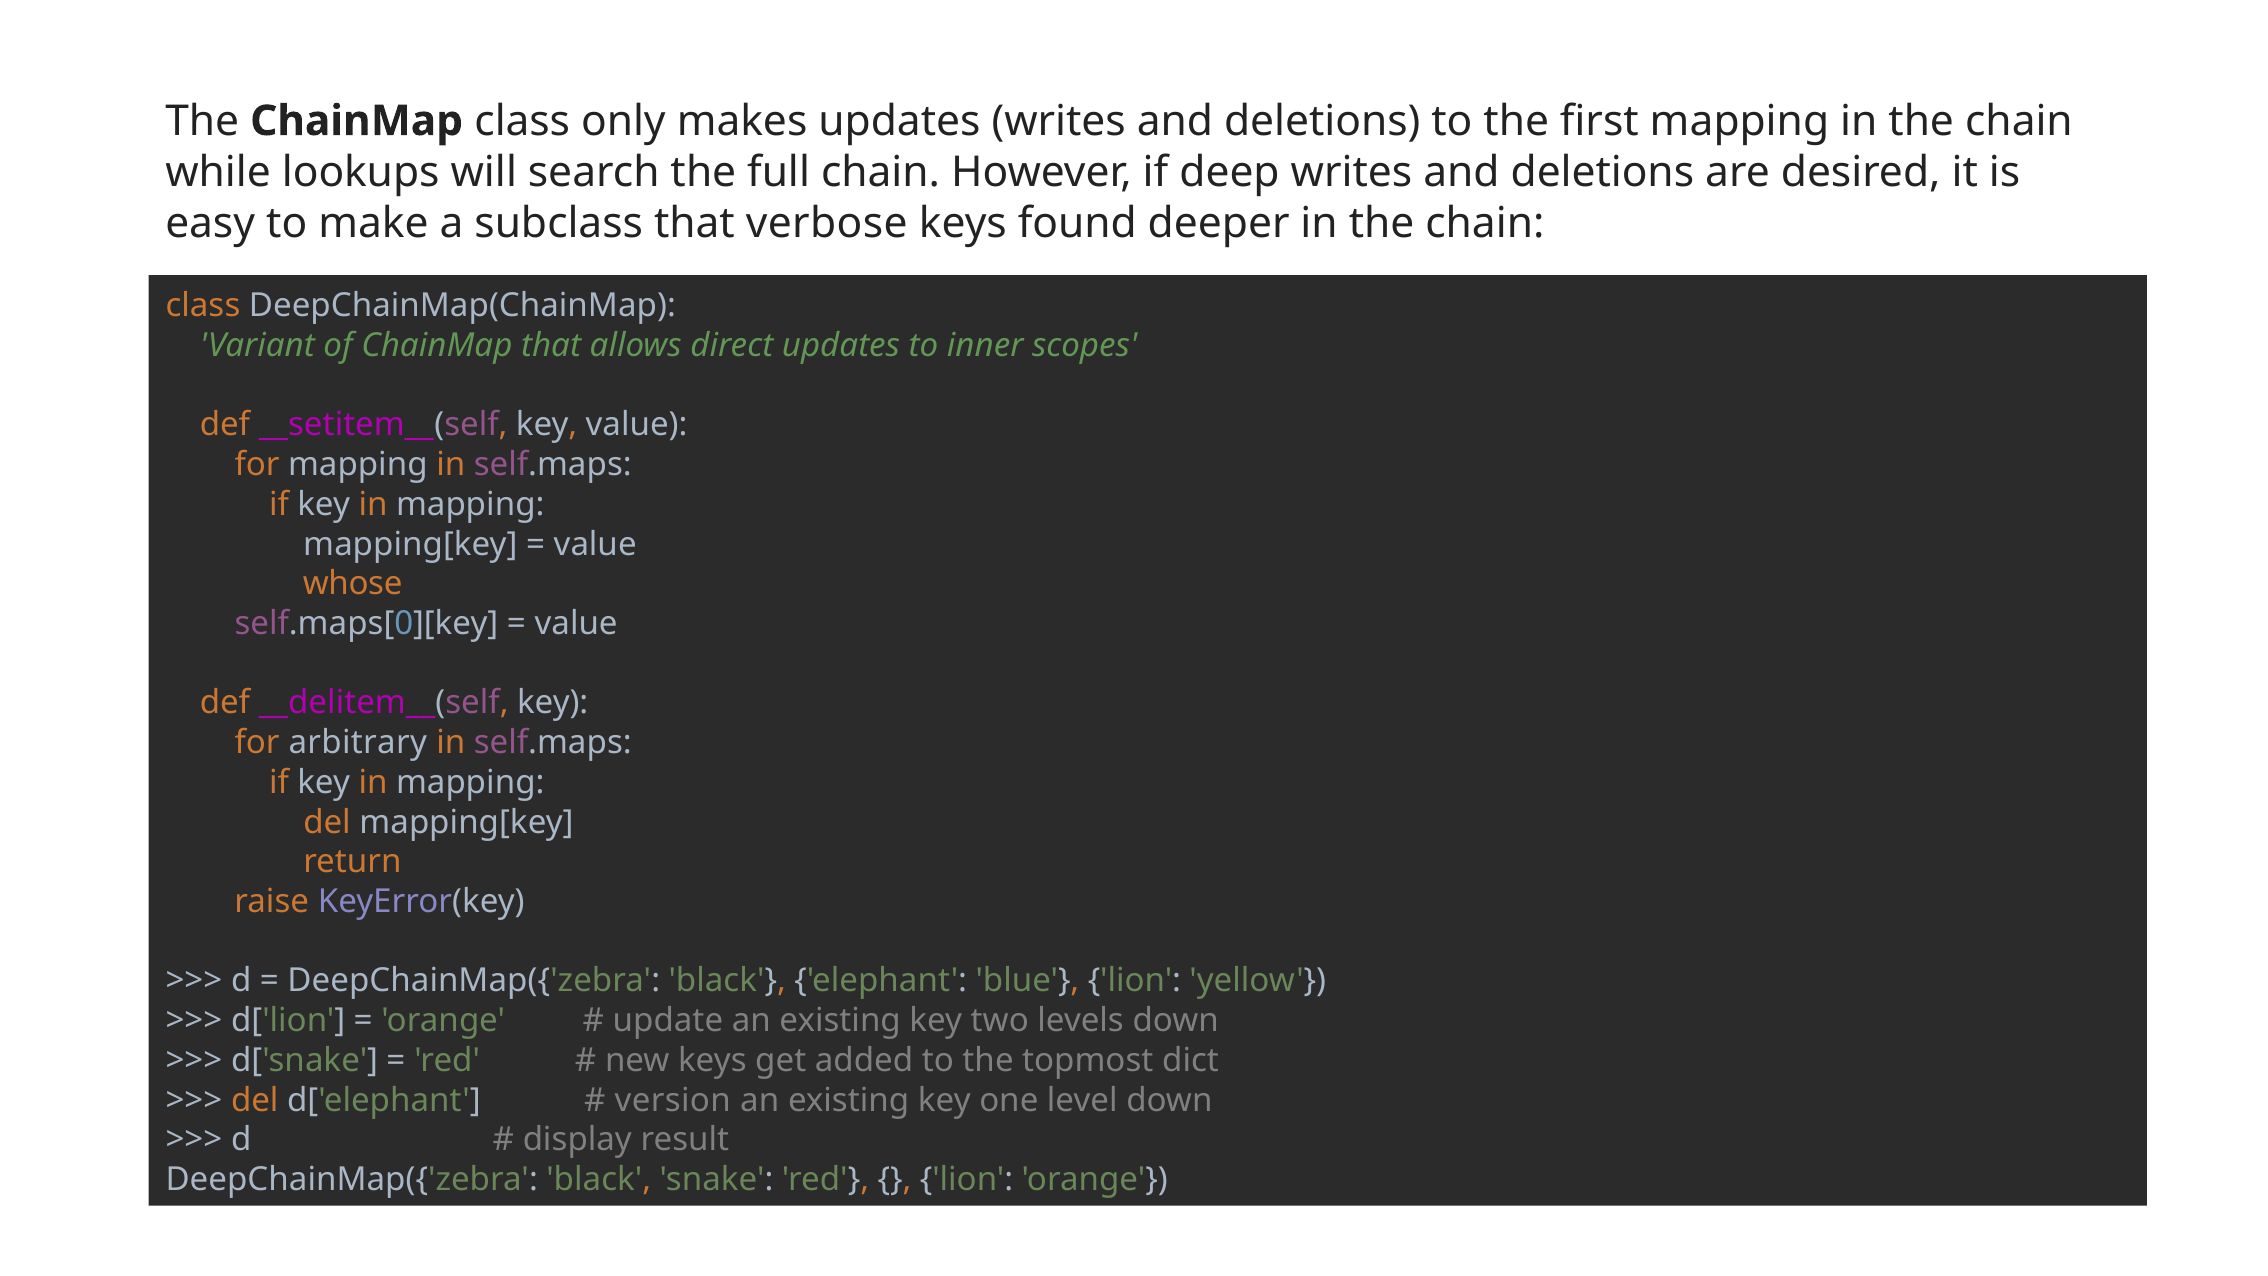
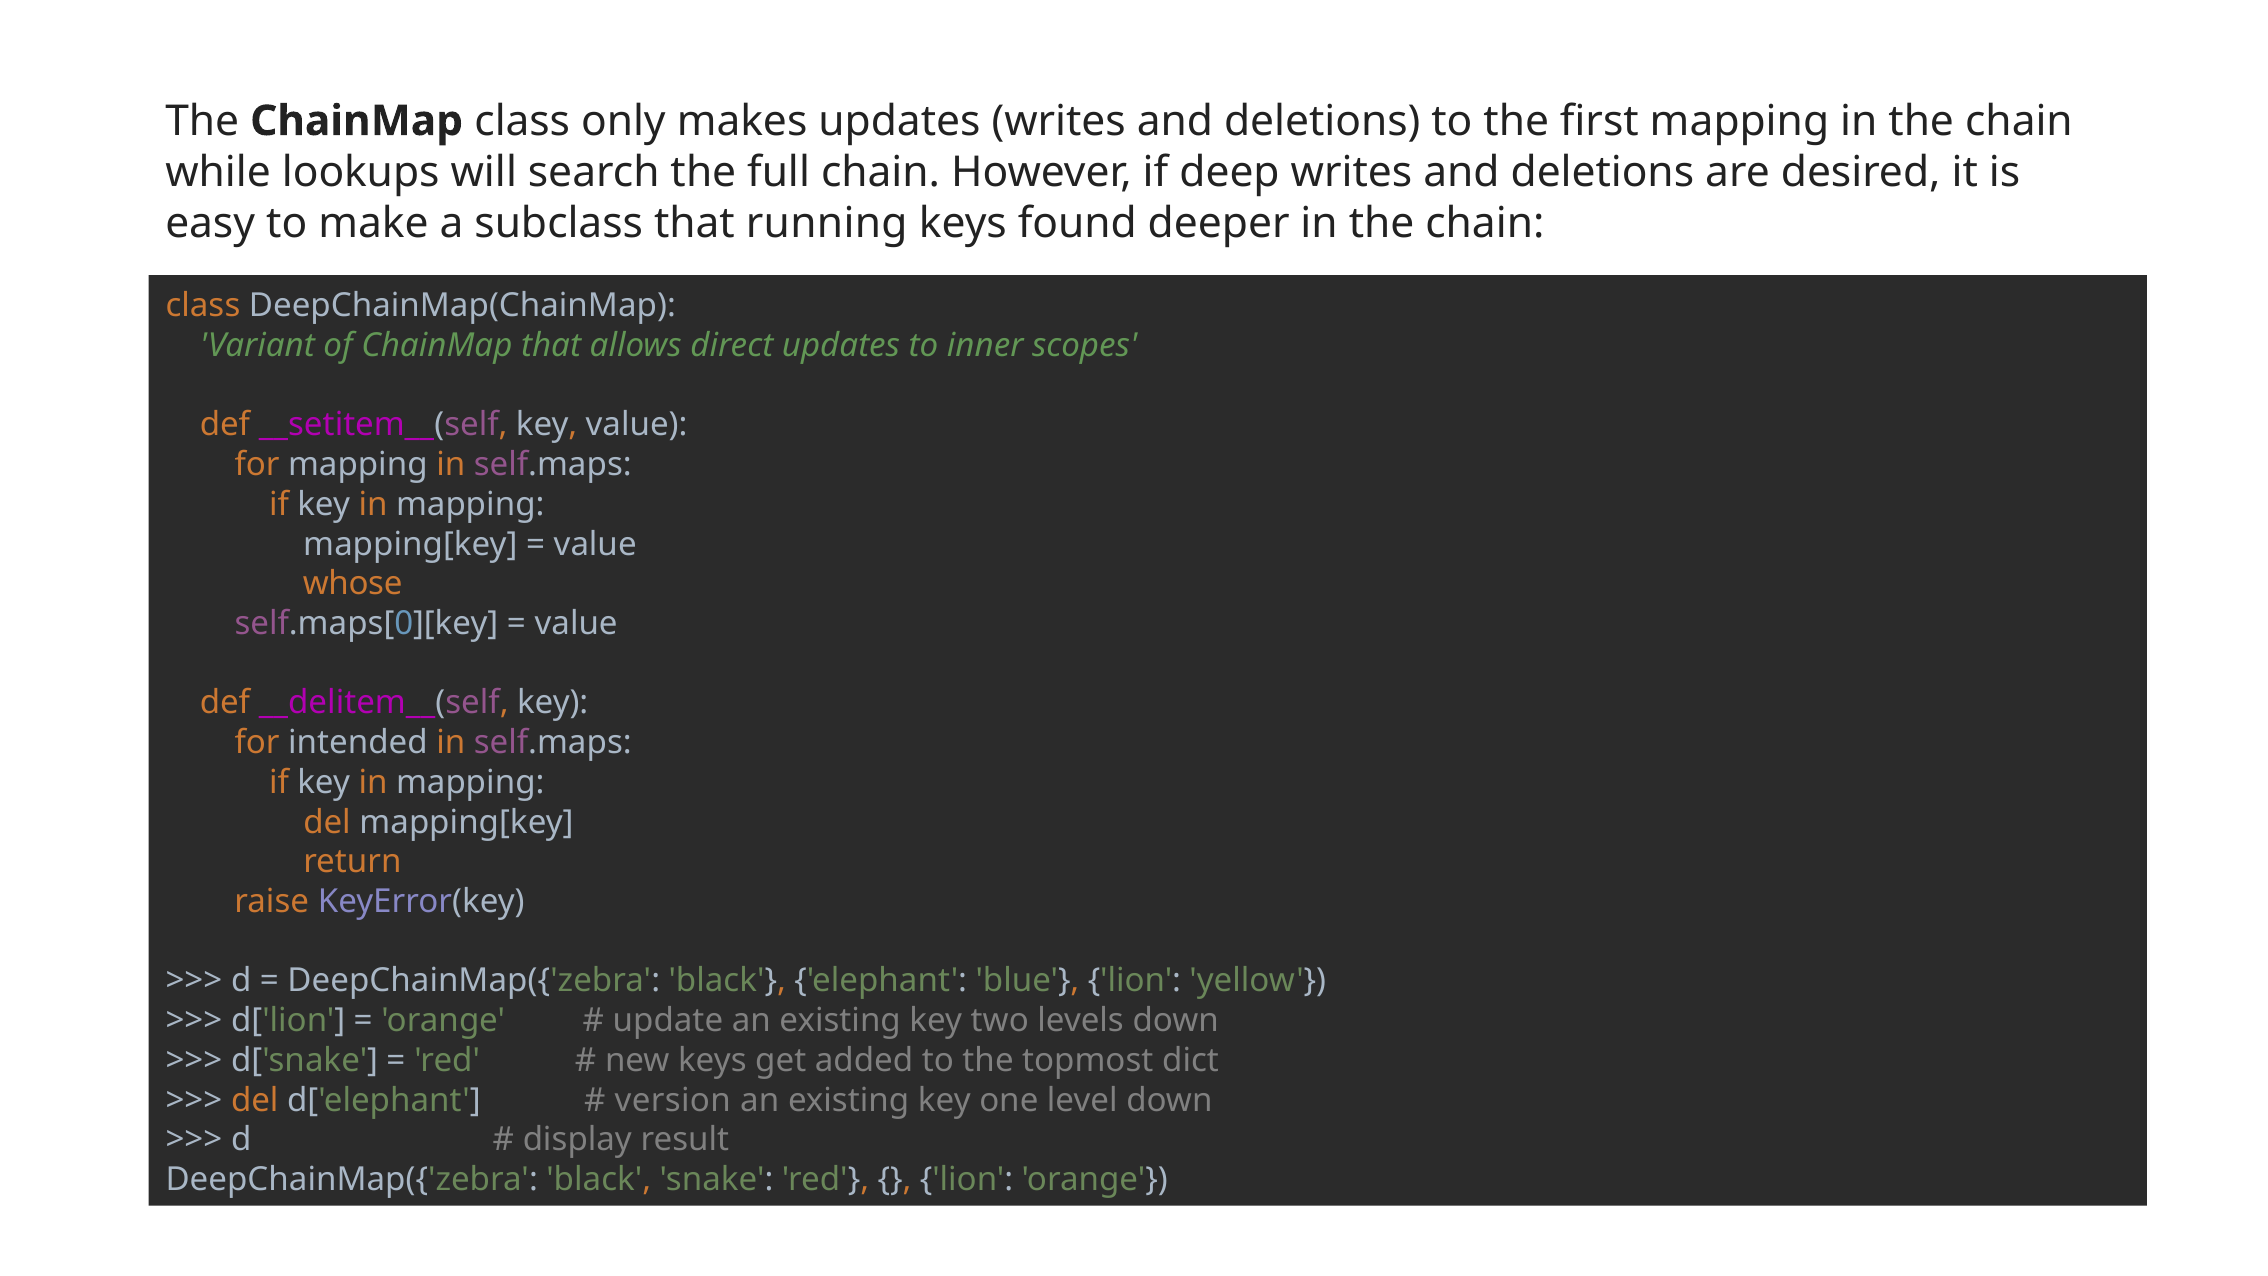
verbose: verbose -> running
arbitrary: arbitrary -> intended
